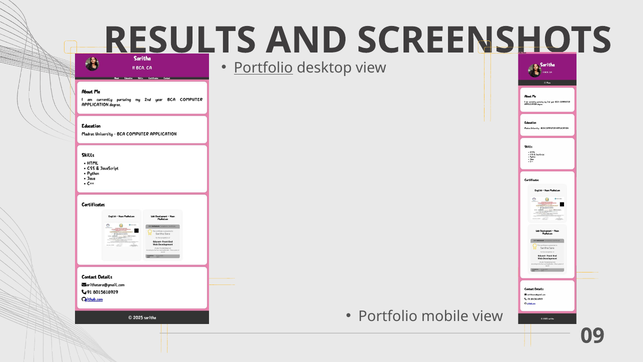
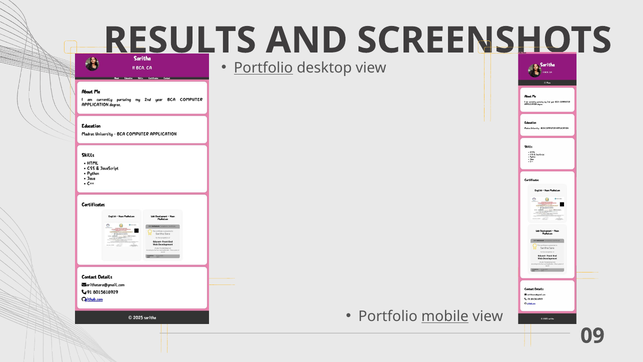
mobile underline: none -> present
